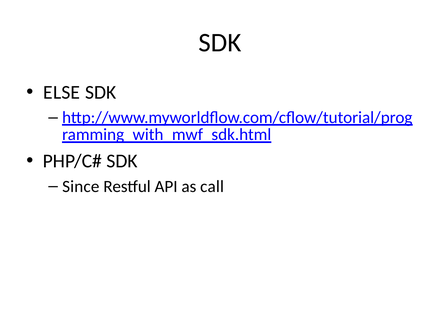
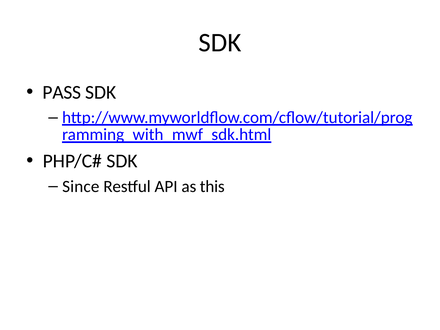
ELSE: ELSE -> PASS
call: call -> this
